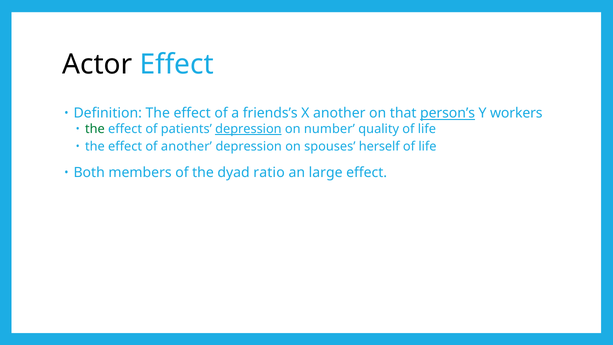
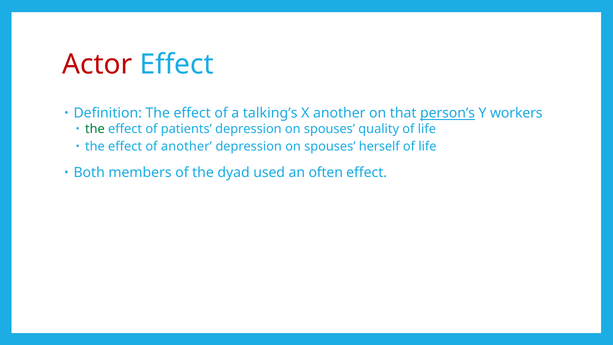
Actor colour: black -> red
friends’s: friends’s -> talking’s
depression at (248, 129) underline: present -> none
number at (329, 129): number -> spouses
ratio: ratio -> used
large: large -> often
